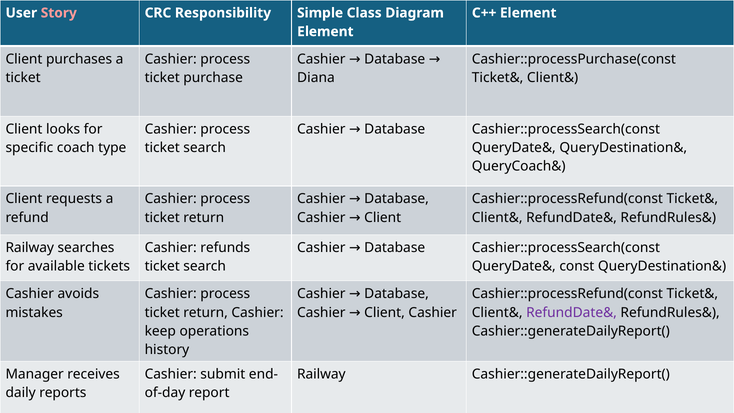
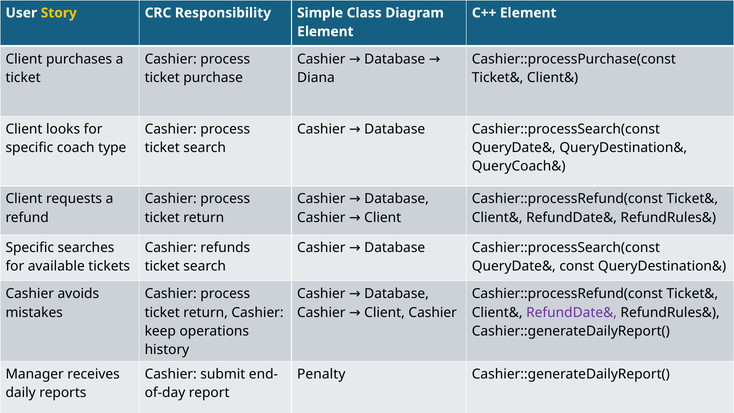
Story colour: pink -> yellow
Railway at (30, 247): Railway -> Specific
Railway at (321, 374): Railway -> Penalty
